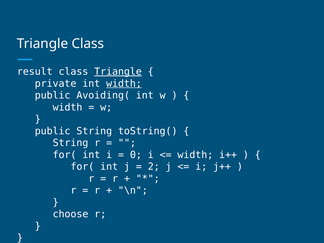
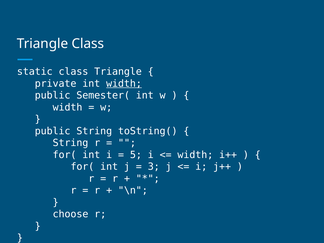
result: result -> static
Triangle at (118, 72) underline: present -> none
Avoiding(: Avoiding( -> Semester(
0: 0 -> 5
2: 2 -> 3
